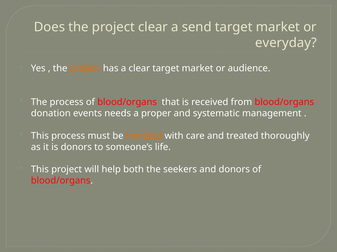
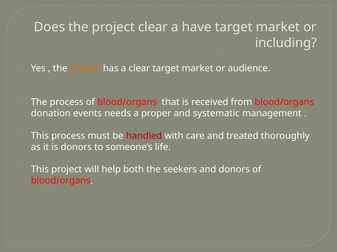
send: send -> have
everyday: everyday -> including
handled colour: orange -> red
